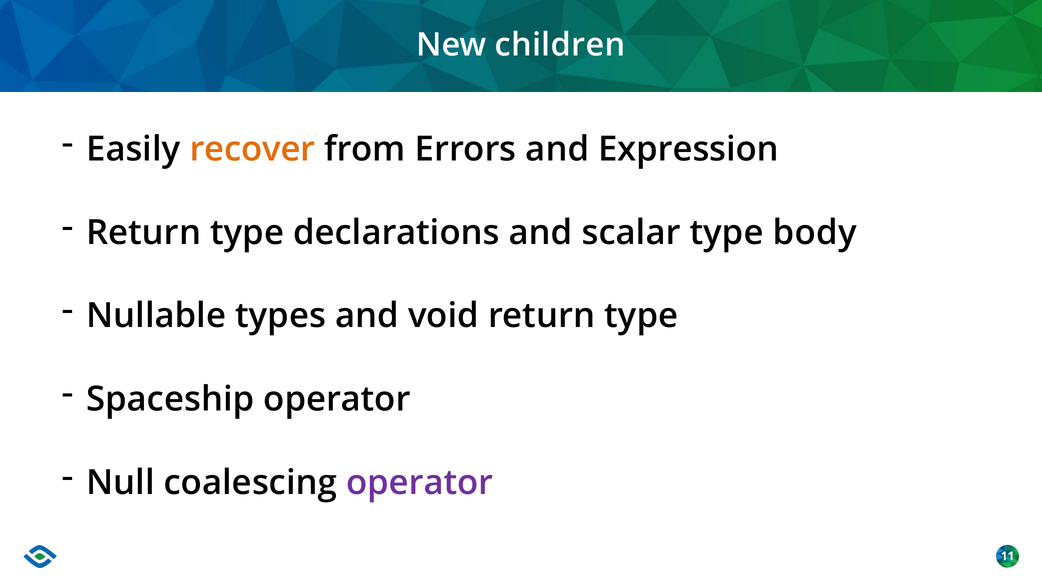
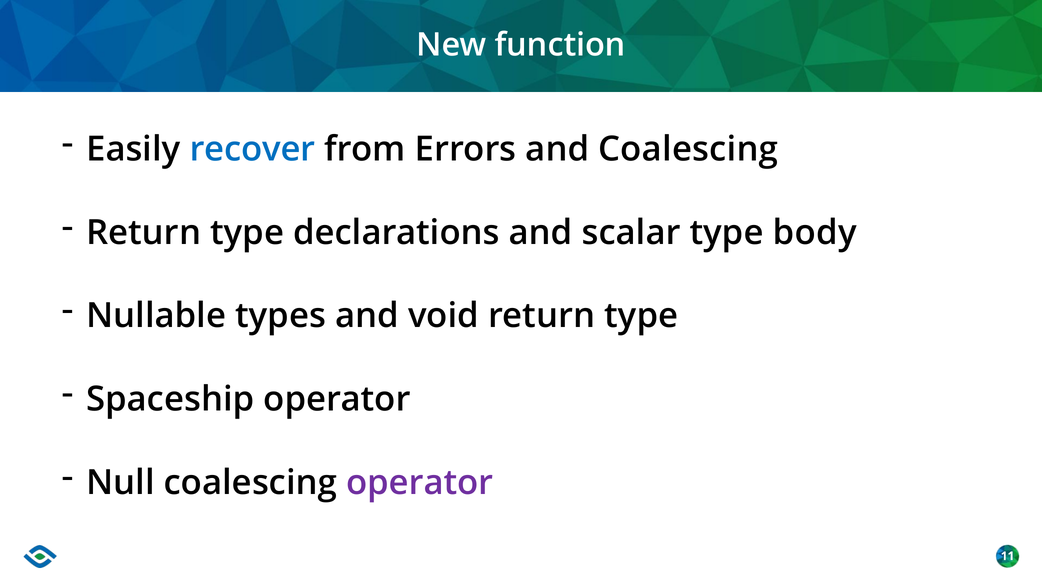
children: children -> function
recover colour: orange -> blue
and Expression: Expression -> Coalescing
